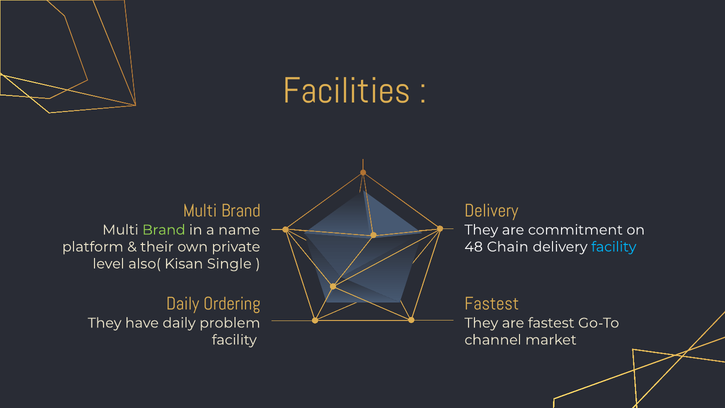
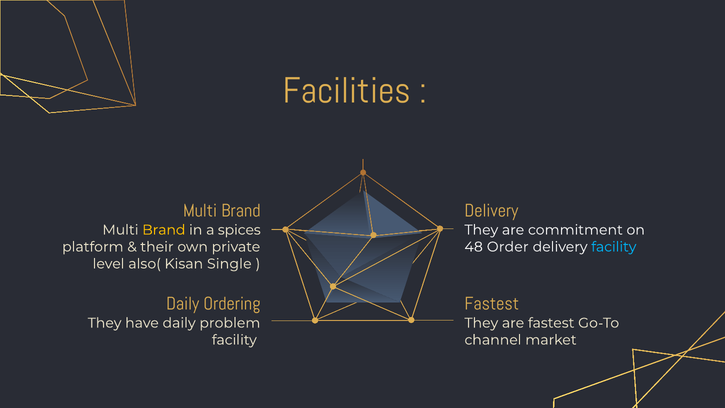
Brand at (164, 230) colour: light green -> yellow
name: name -> spices
Chain: Chain -> Order
